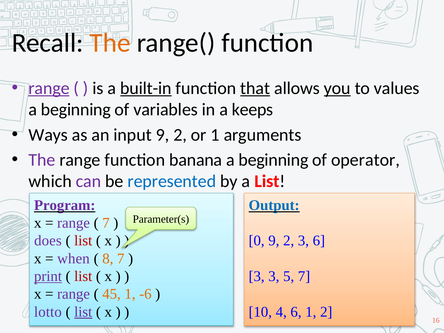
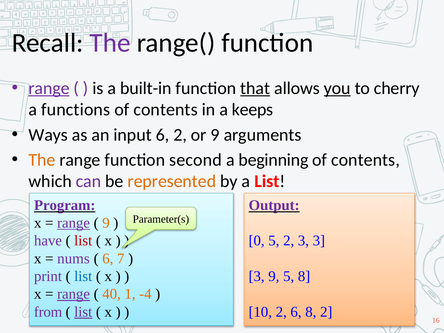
The at (110, 43) colour: orange -> purple
built-in underline: present -> none
values: values -> cherry
beginning at (76, 110): beginning -> functions
variables at (166, 110): variables -> contents
input 9: 9 -> 6
or 1: 1 -> 9
The at (42, 160) colour: purple -> orange
banana: banana -> second
operator at (365, 160): operator -> contents
represented colour: blue -> orange
Output colour: blue -> purple
range at (74, 223) underline: none -> present
7 at (106, 223): 7 -> 9
does: does -> have
0 9: 9 -> 5
2 3 6: 6 -> 3
when: when -> nums
8 at (108, 259): 8 -> 6
print underline: present -> none
list at (83, 276) colour: red -> blue
3 3: 3 -> 9
5 7: 7 -> 8
range at (74, 294) underline: none -> present
45: 45 -> 40
-6: -6 -> -4
lotto: lotto -> from
10 4: 4 -> 2
6 1: 1 -> 8
